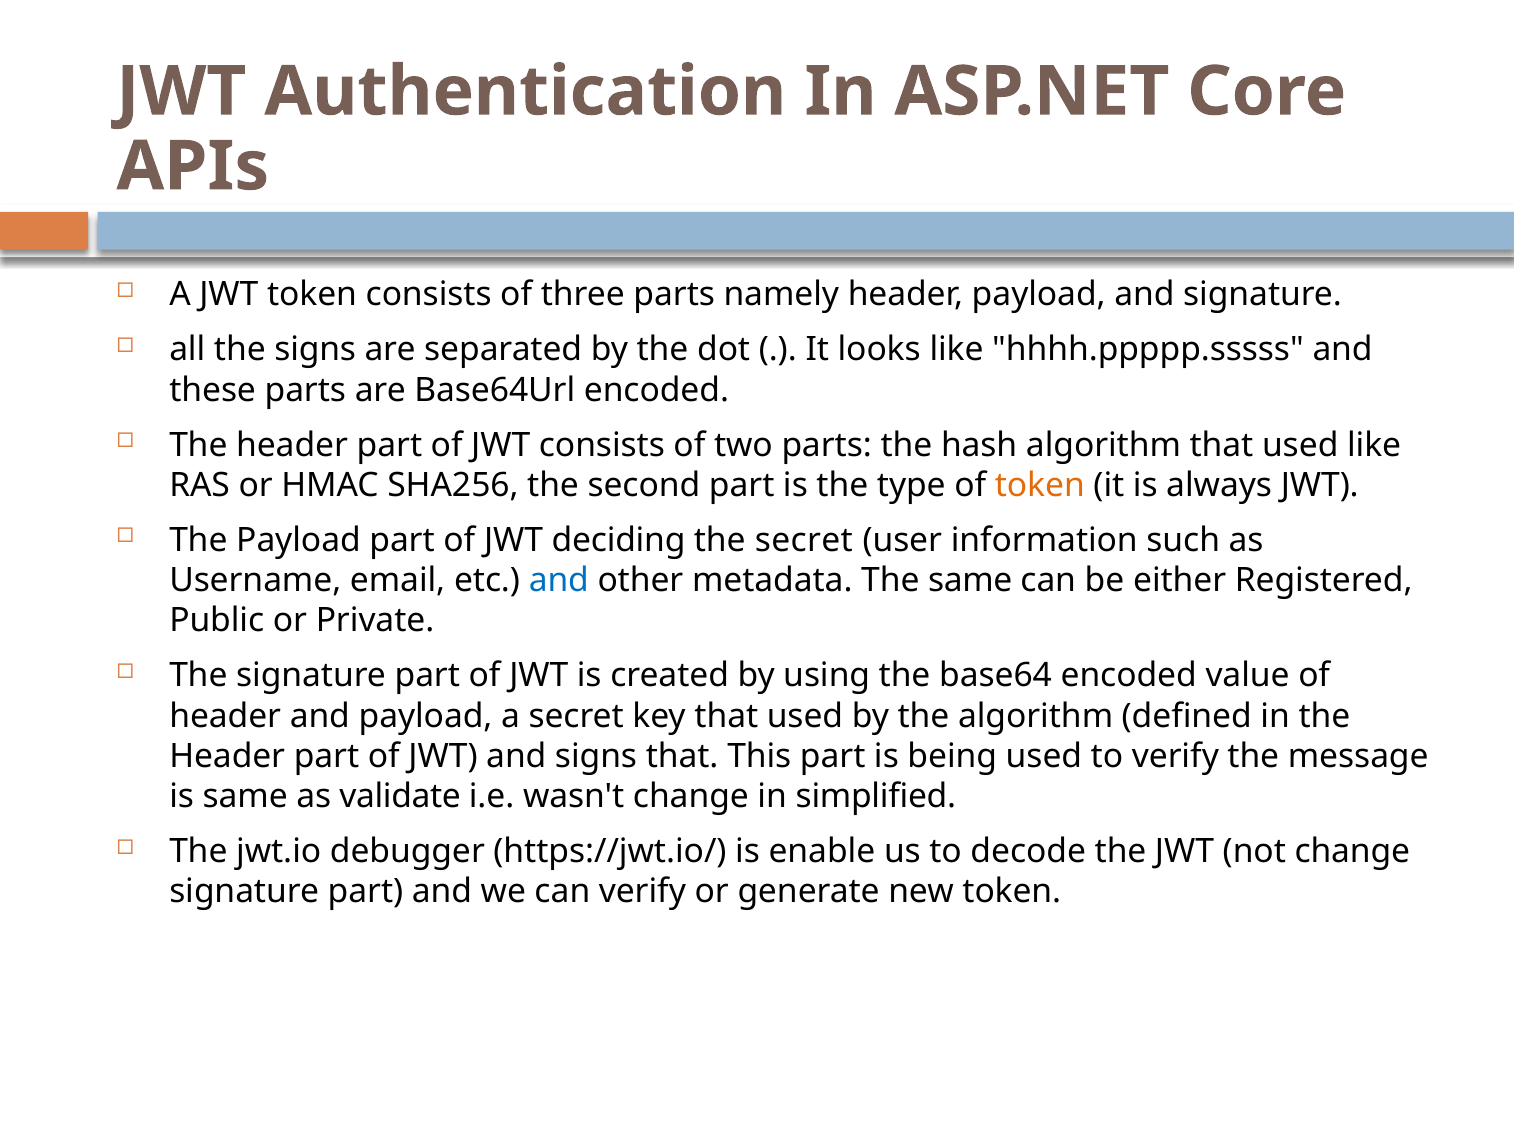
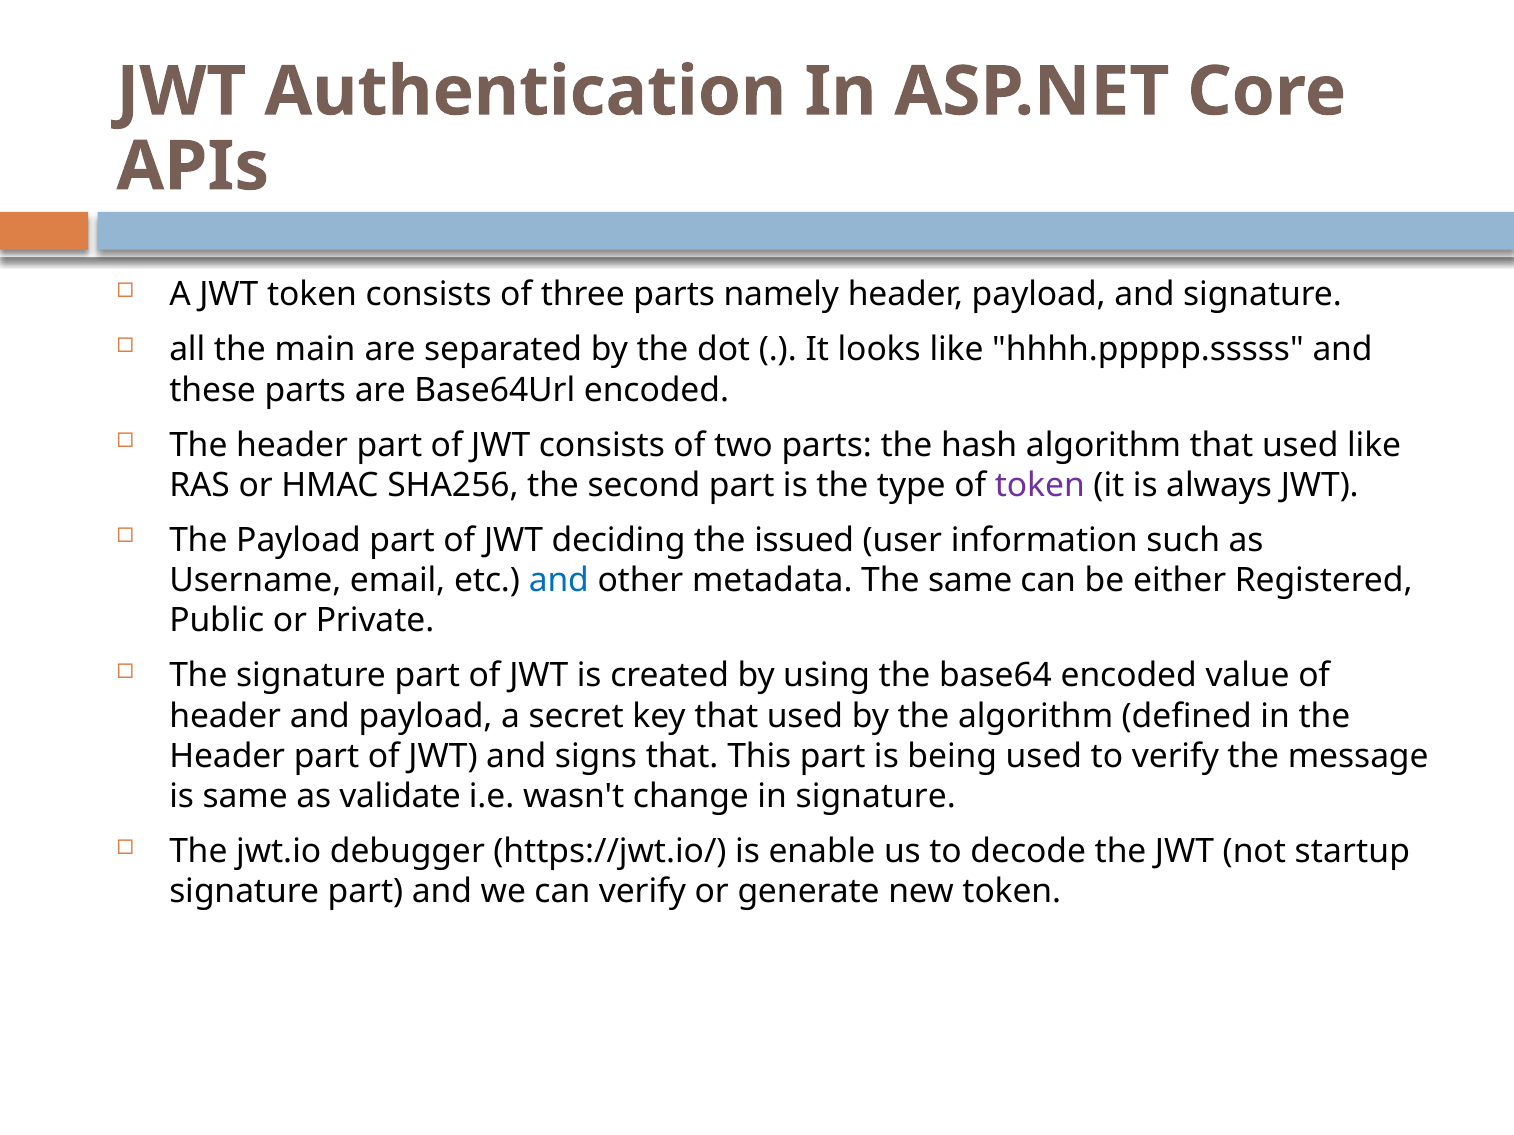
the signs: signs -> main
token at (1040, 485) colour: orange -> purple
the secret: secret -> issued
in simplified: simplified -> signature
not change: change -> startup
